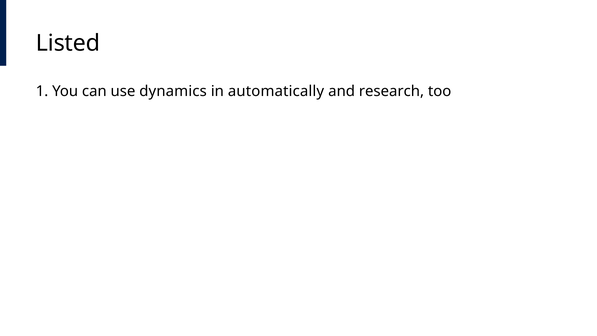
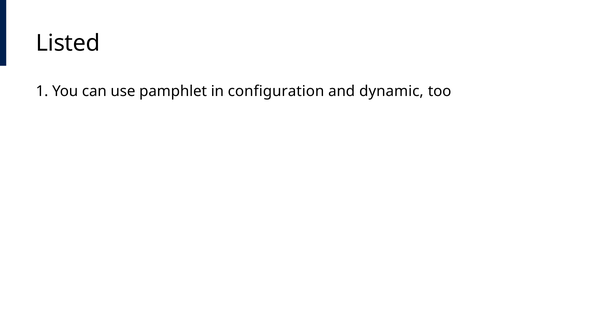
dynamics: dynamics -> pamphlet
automatically: automatically -> configuration
research: research -> dynamic
